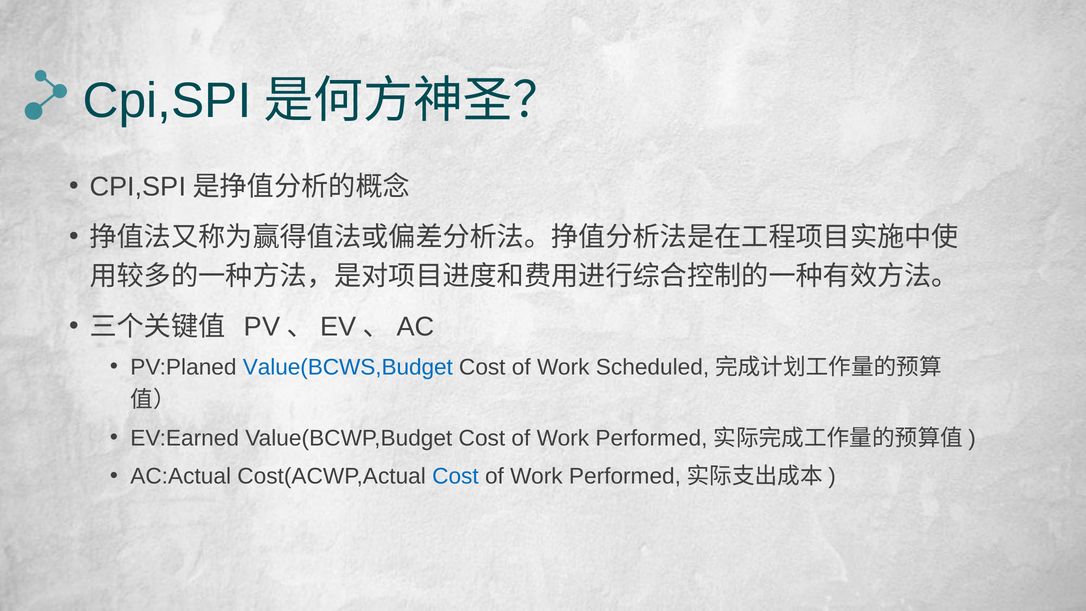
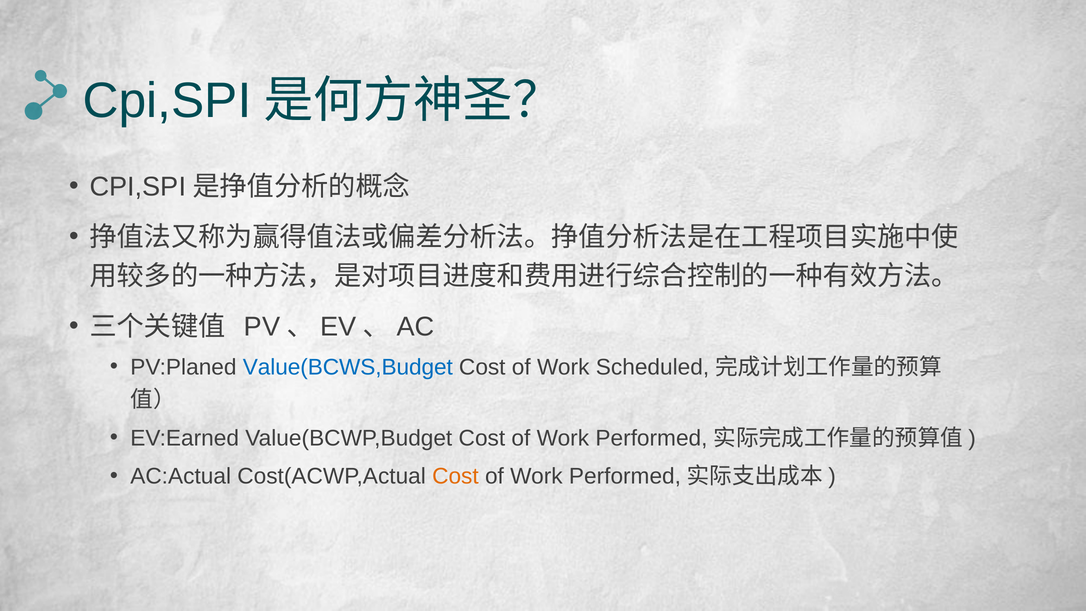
Cost at (455, 476) colour: blue -> orange
